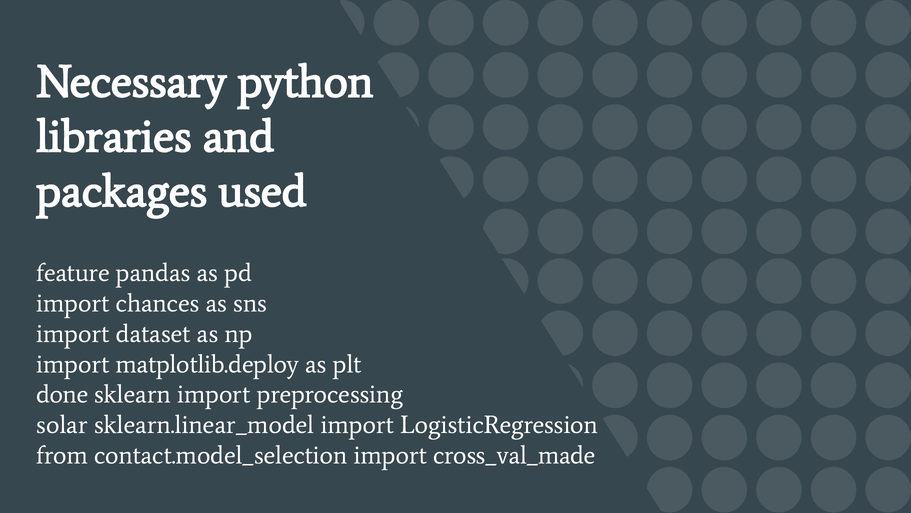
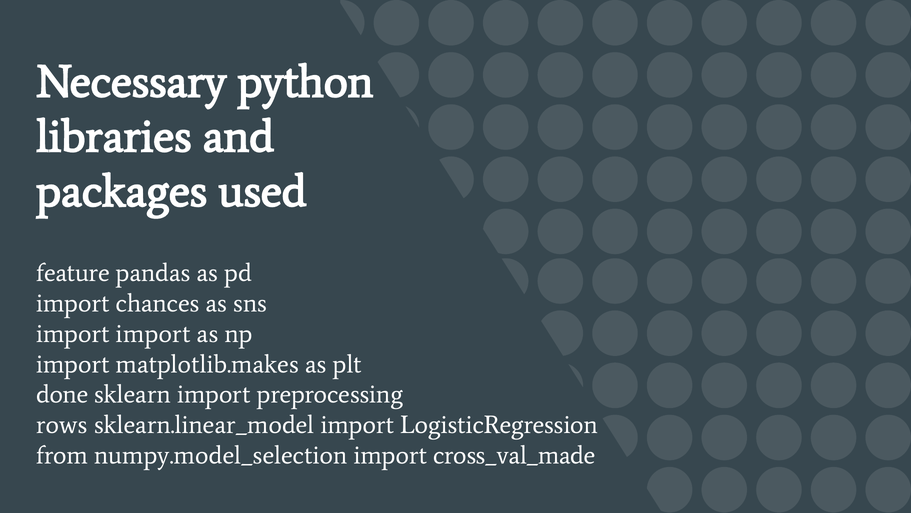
import dataset: dataset -> import
matplotlib.deploy: matplotlib.deploy -> matplotlib.makes
solar: solar -> rows
contact.model_selection: contact.model_selection -> numpy.model_selection
